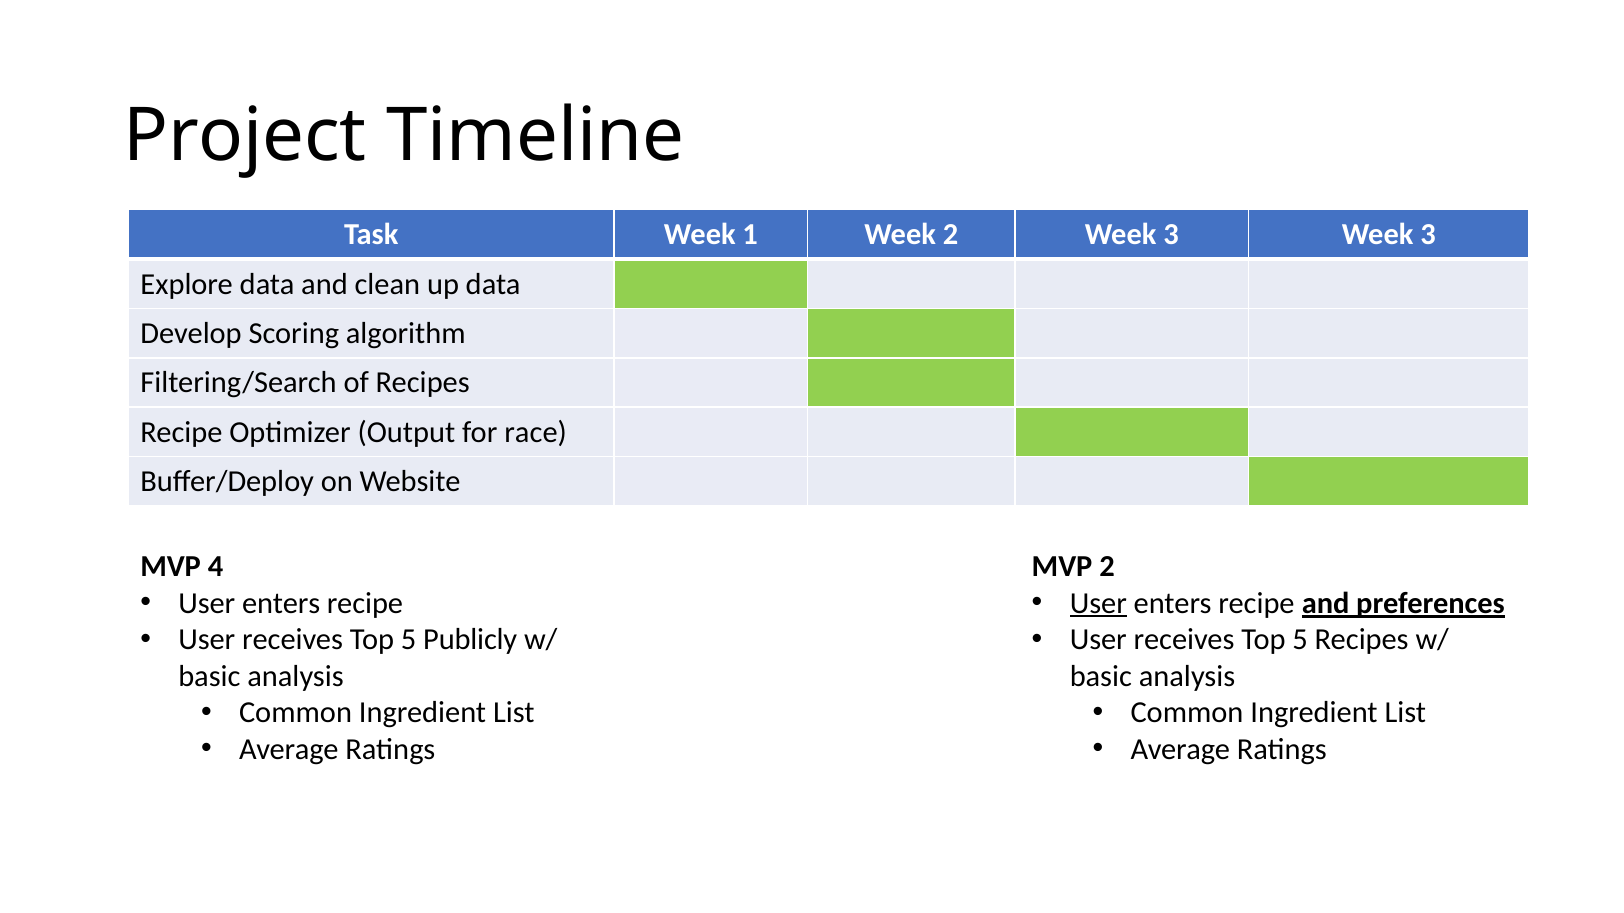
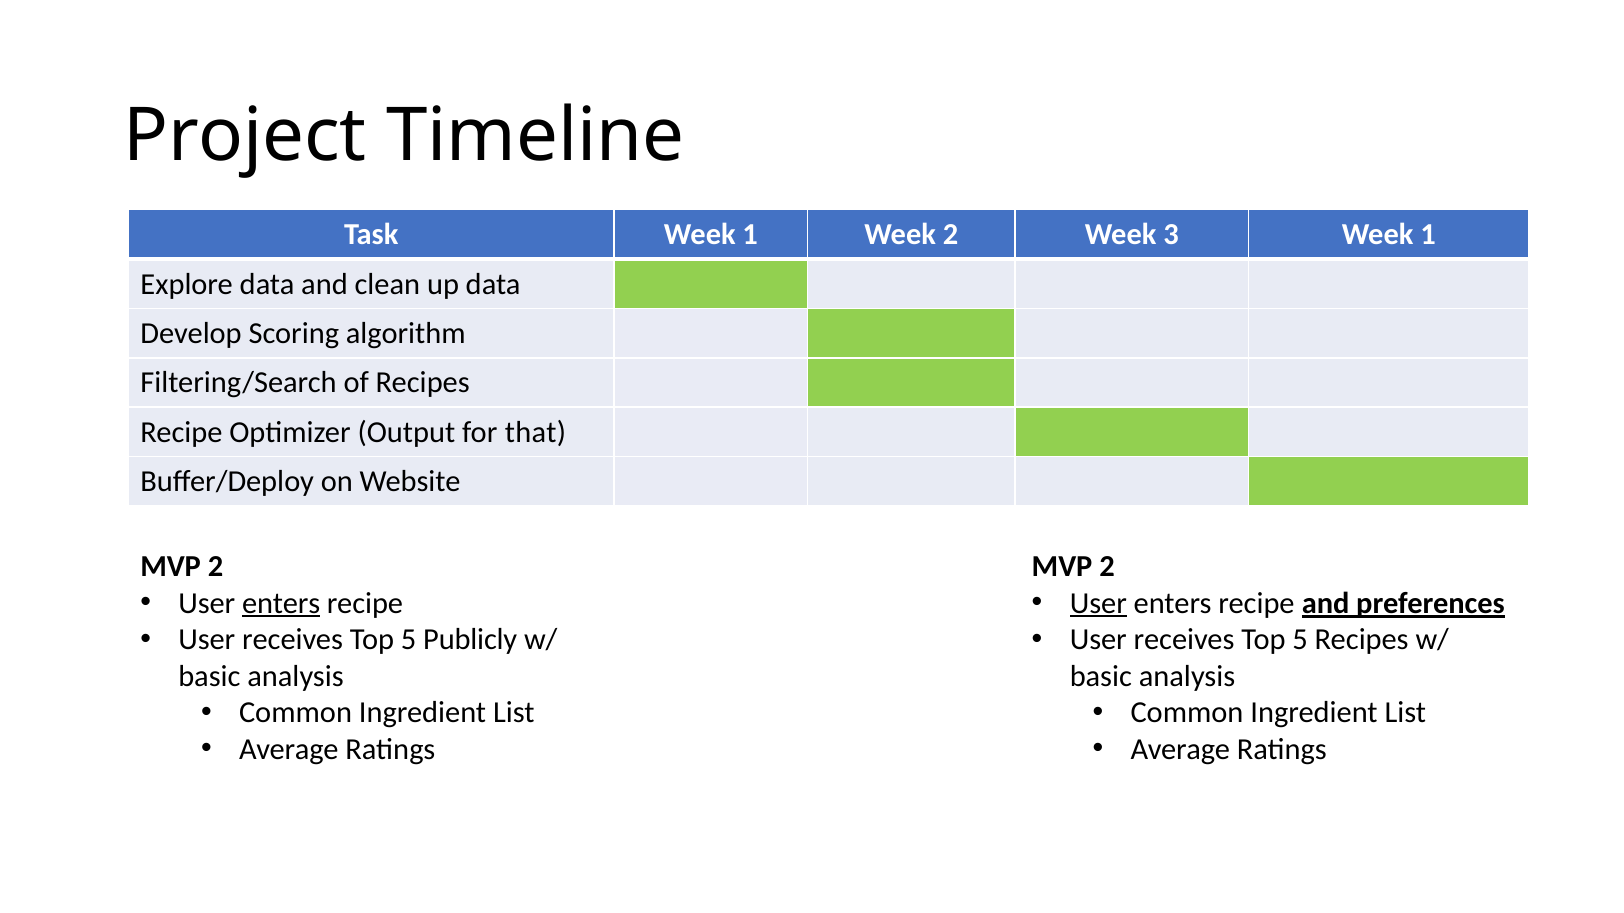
3 Week 3: 3 -> 1
race: race -> that
4 at (216, 567): 4 -> 2
enters at (281, 604) underline: none -> present
